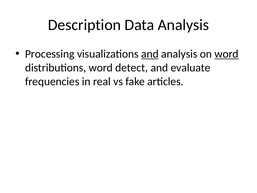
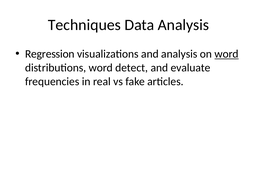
Description: Description -> Techniques
Processing: Processing -> Regression
and at (150, 54) underline: present -> none
